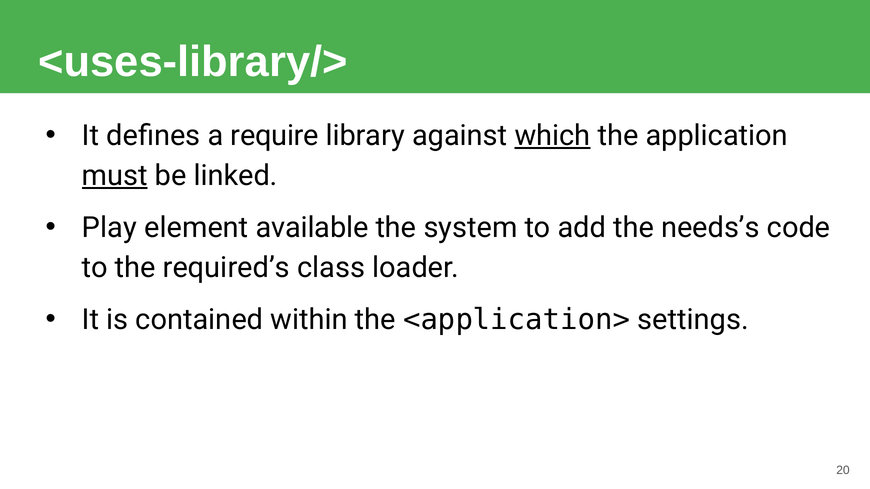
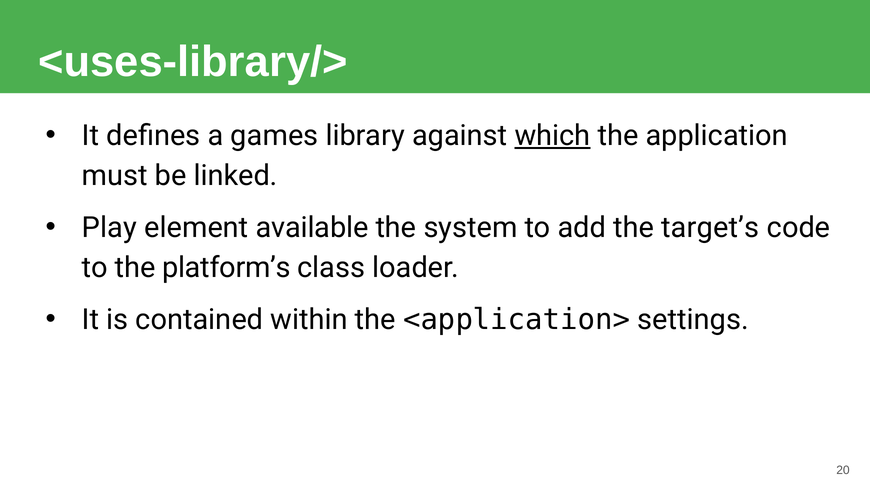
require: require -> games
must underline: present -> none
needs’s: needs’s -> target’s
required’s: required’s -> platform’s
